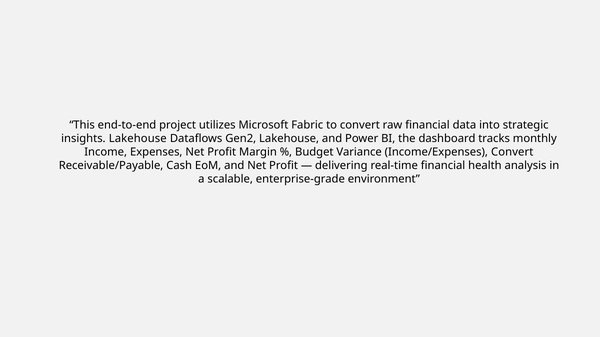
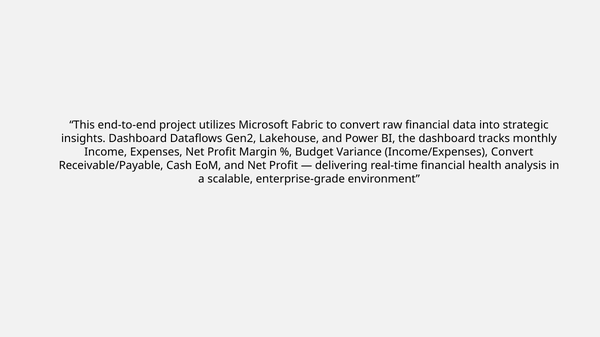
insights Lakehouse: Lakehouse -> Dashboard
